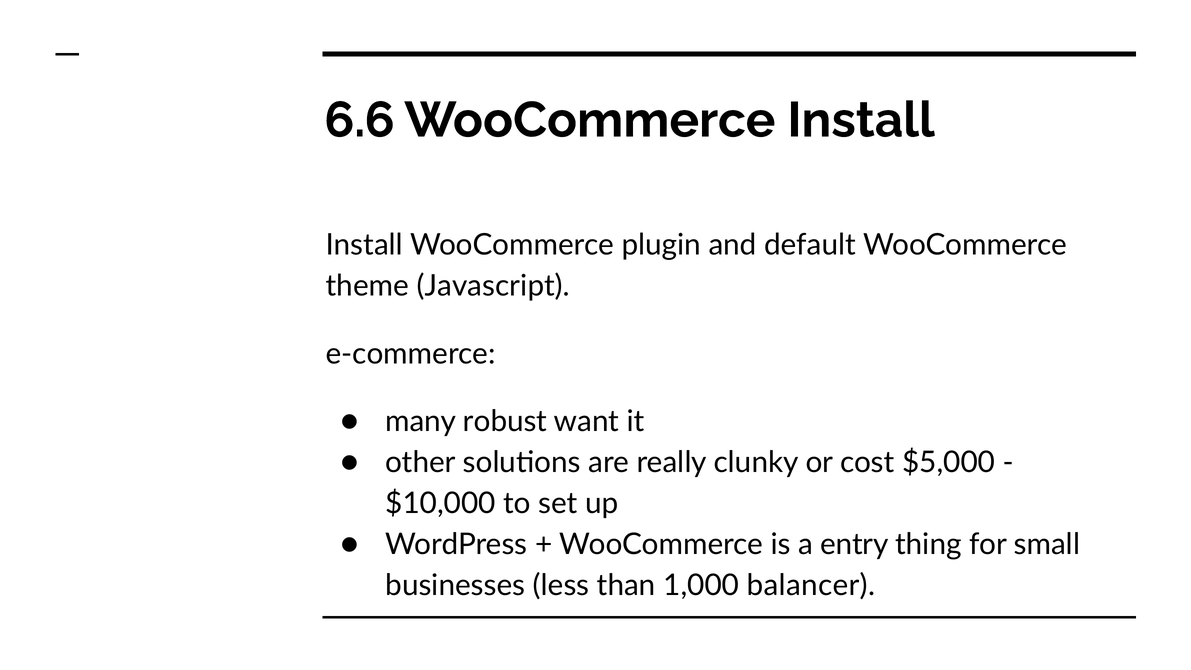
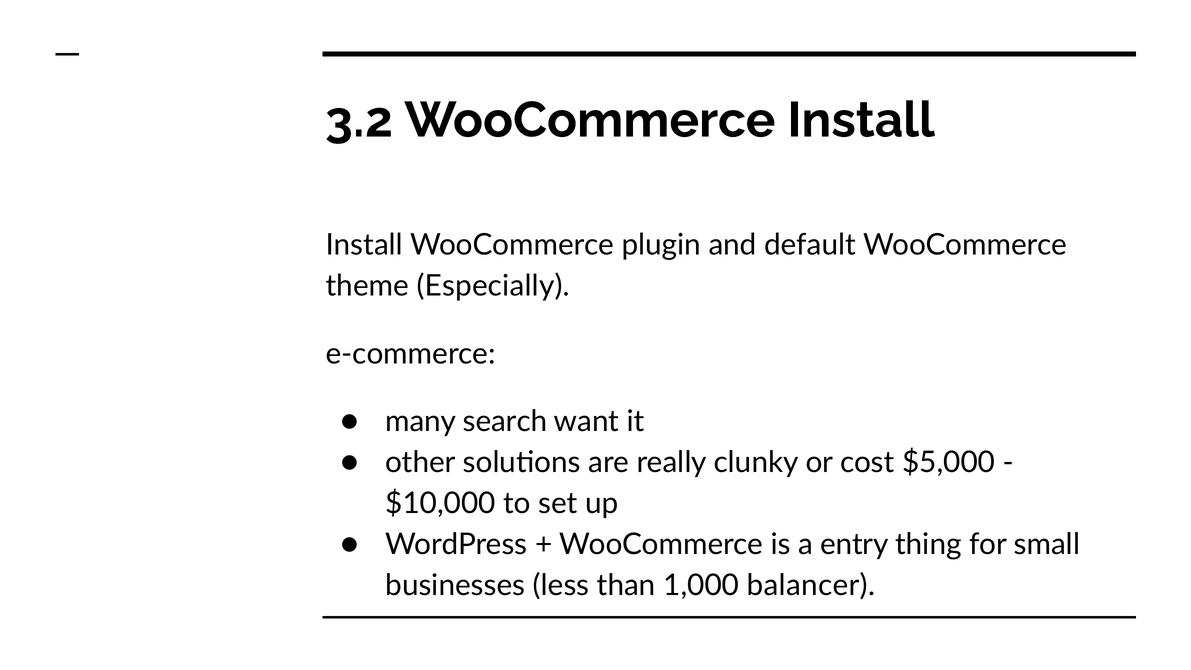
6.6: 6.6 -> 3.2
Javascript: Javascript -> Especially
robust: robust -> search
